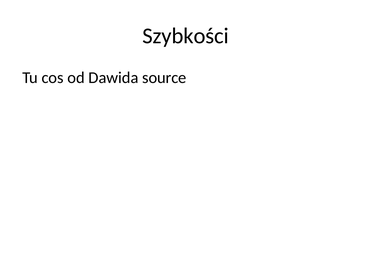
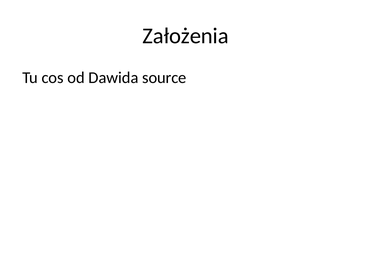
Szybkości: Szybkości -> Założenia
